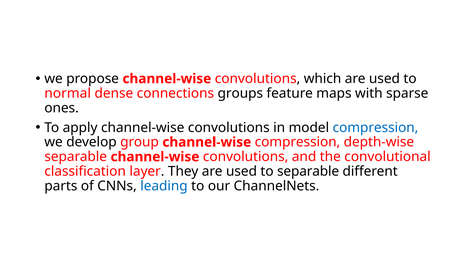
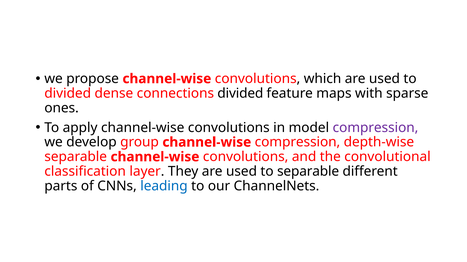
normal at (68, 94): normal -> divided
connections groups: groups -> divided
compression at (375, 128) colour: blue -> purple
